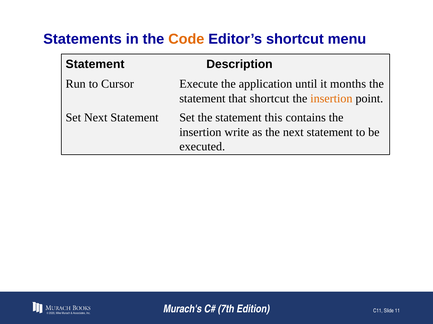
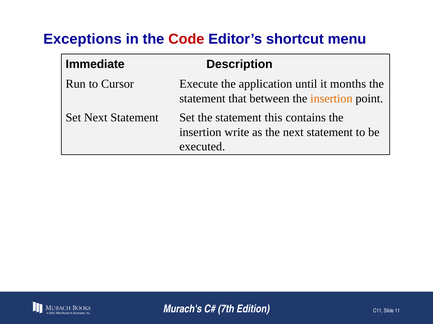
Statements: Statements -> Exceptions
Code colour: orange -> red
Statement at (95, 64): Statement -> Immediate
that shortcut: shortcut -> between
